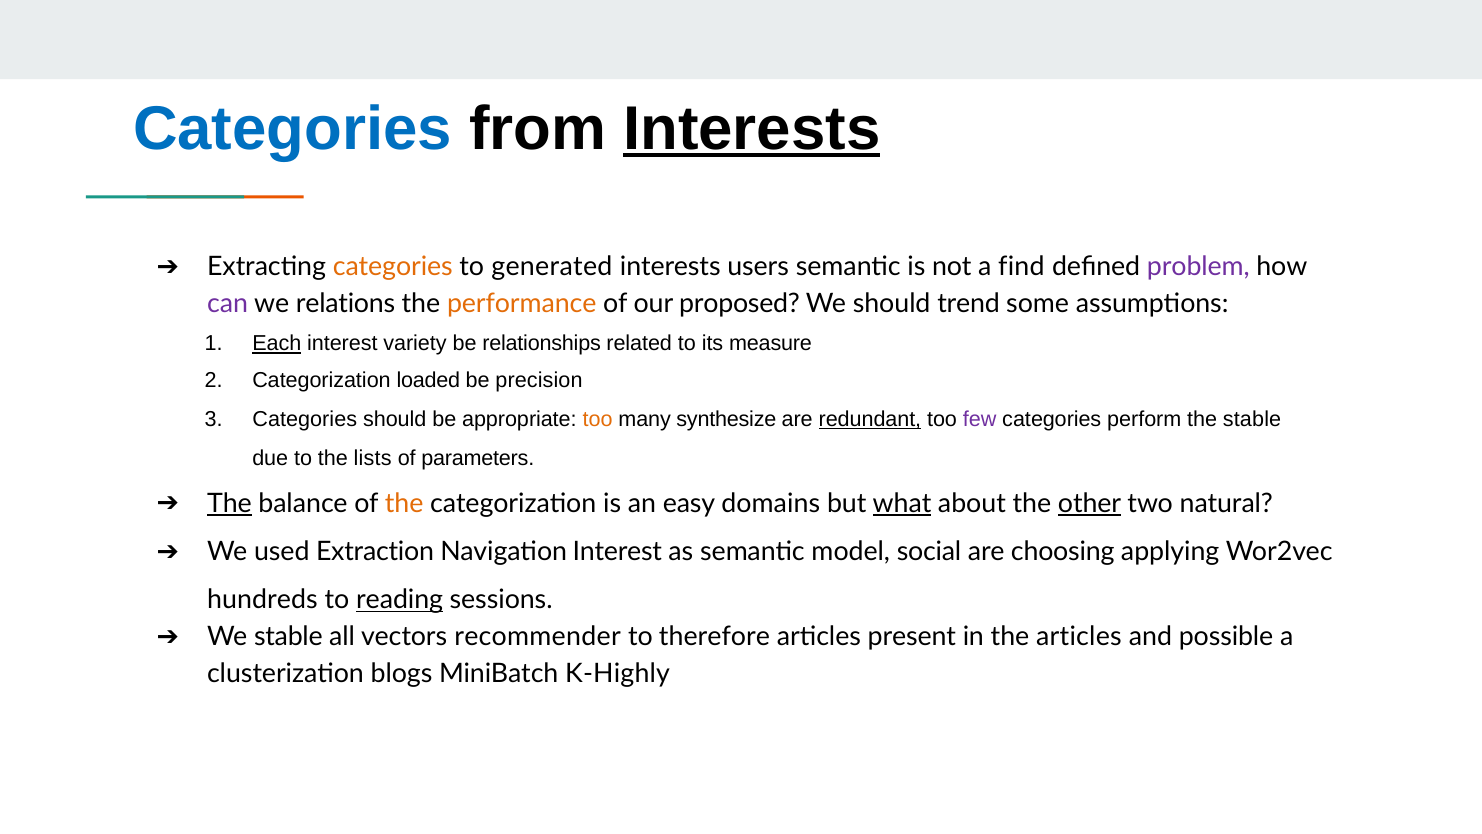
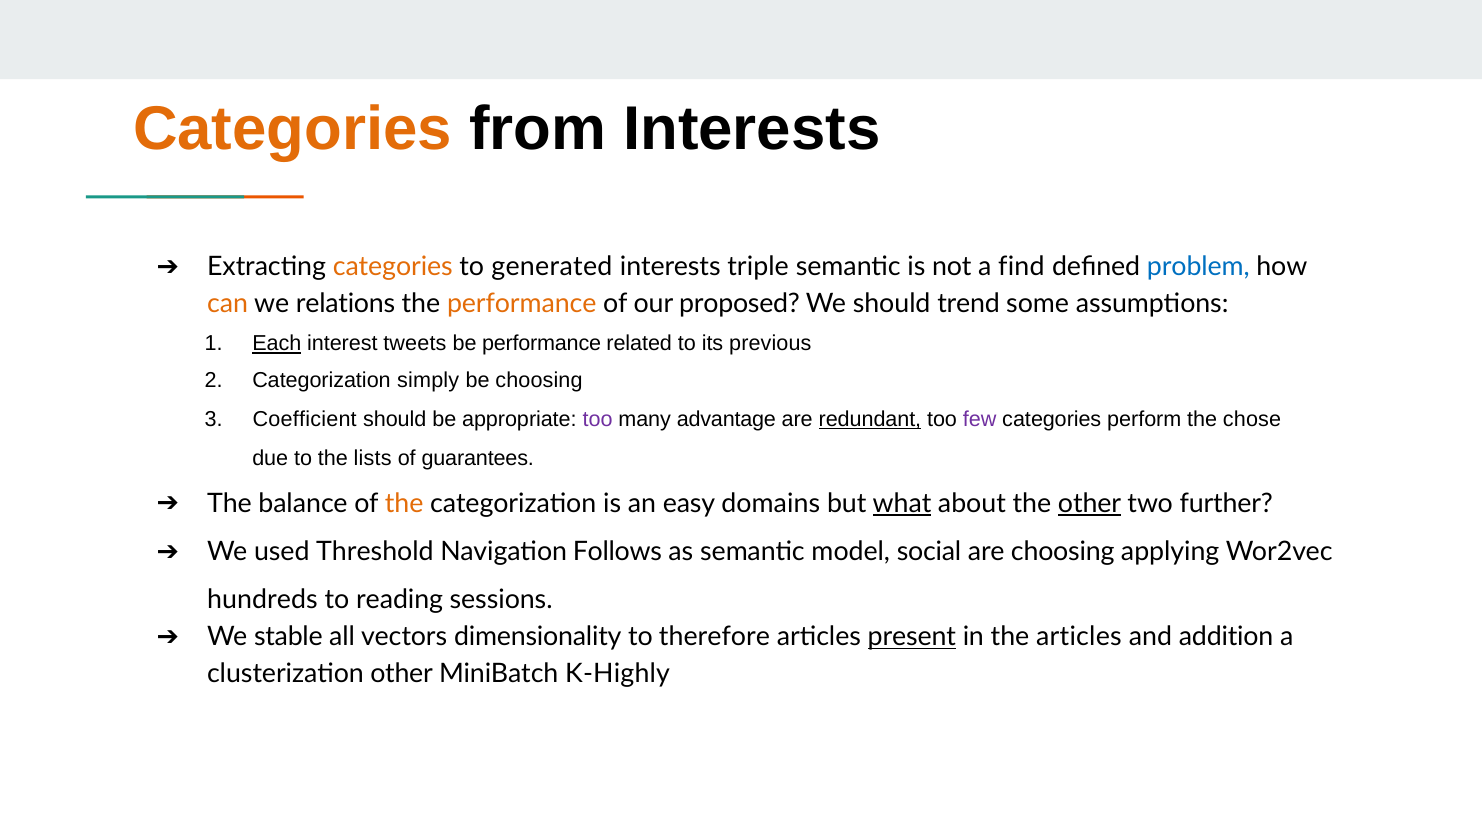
Categories at (292, 129) colour: blue -> orange
Interests at (752, 129) underline: present -> none
users: users -> triple
problem colour: purple -> blue
can colour: purple -> orange
variety: variety -> tweets
be relationships: relationships -> performance
measure: measure -> previous
loaded: loaded -> simply
be precision: precision -> choosing
Categories at (305, 419): Categories -> Coefficient
too at (598, 419) colour: orange -> purple
synthesize: synthesize -> advantage
the stable: stable -> chose
parameters: parameters -> guarantees
The at (229, 503) underline: present -> none
natural: natural -> further
Extraction: Extraction -> Threshold
Navigation Interest: Interest -> Follows
reading underline: present -> none
recommender: recommender -> dimensionality
present underline: none -> present
possible: possible -> addition
clusterization blogs: blogs -> other
